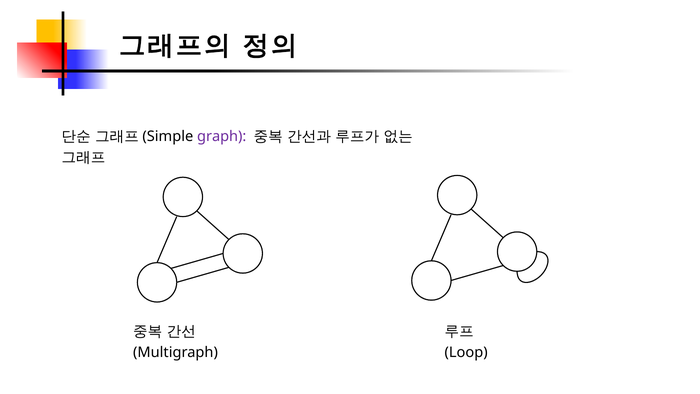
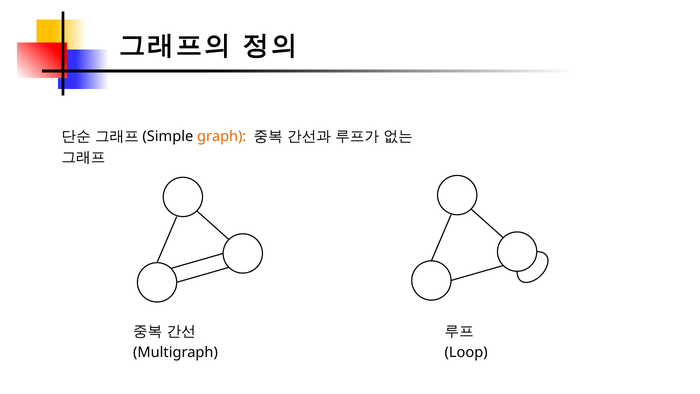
graph colour: purple -> orange
